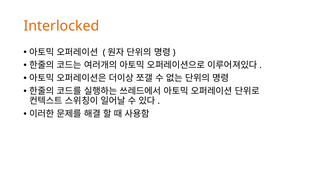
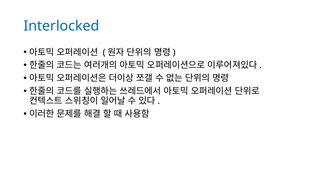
Interlocked colour: orange -> blue
